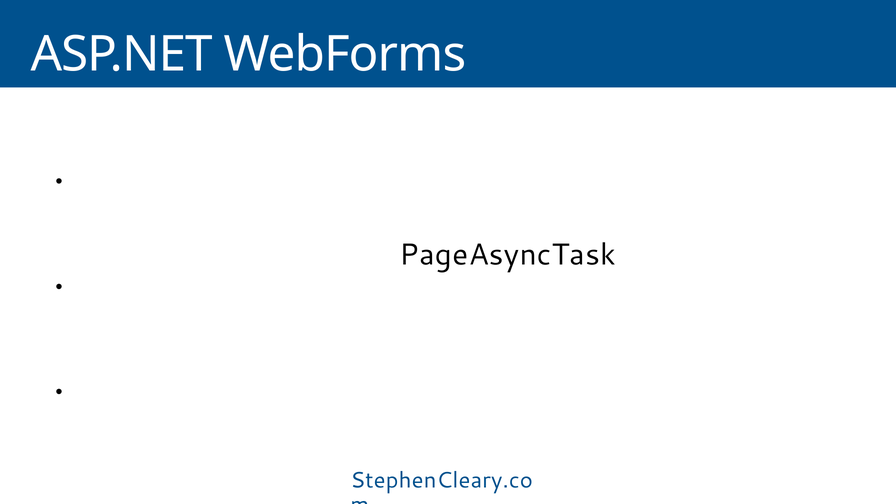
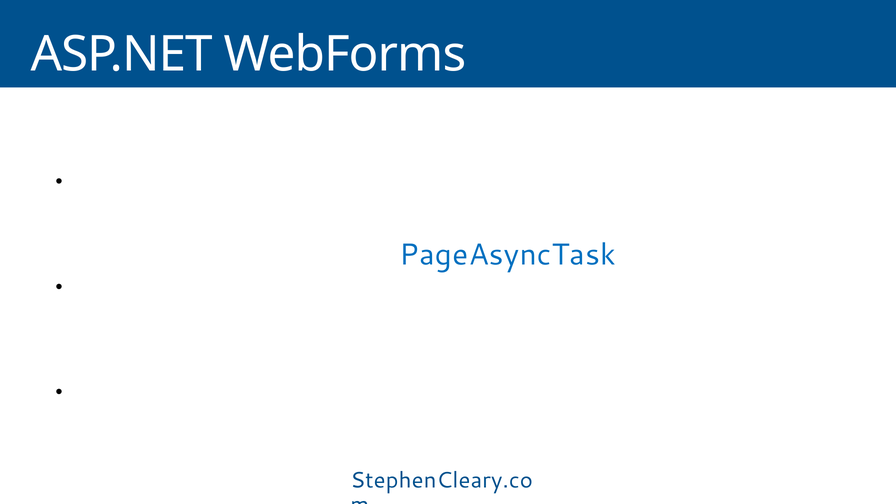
PageAsyncTask at (508, 255) colour: black -> blue
